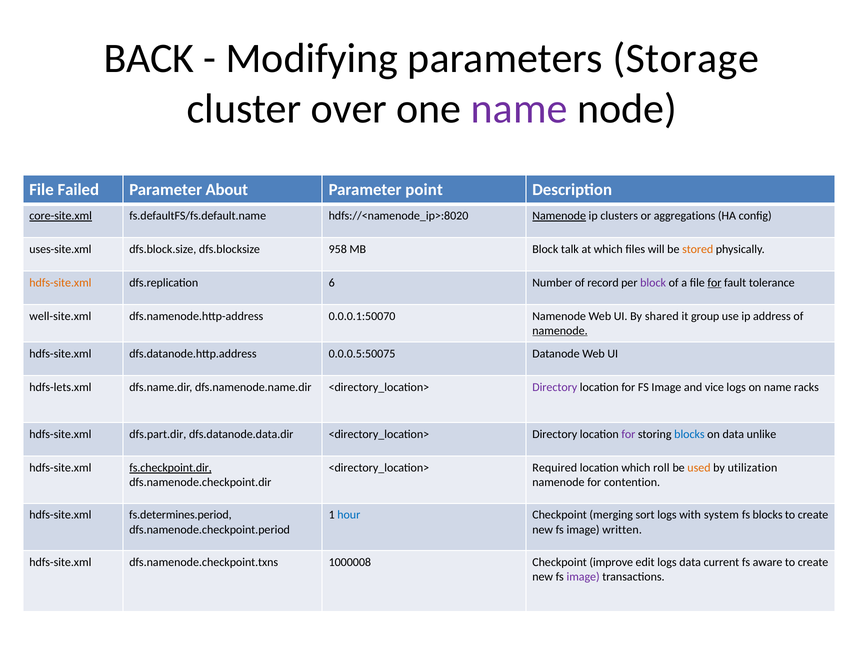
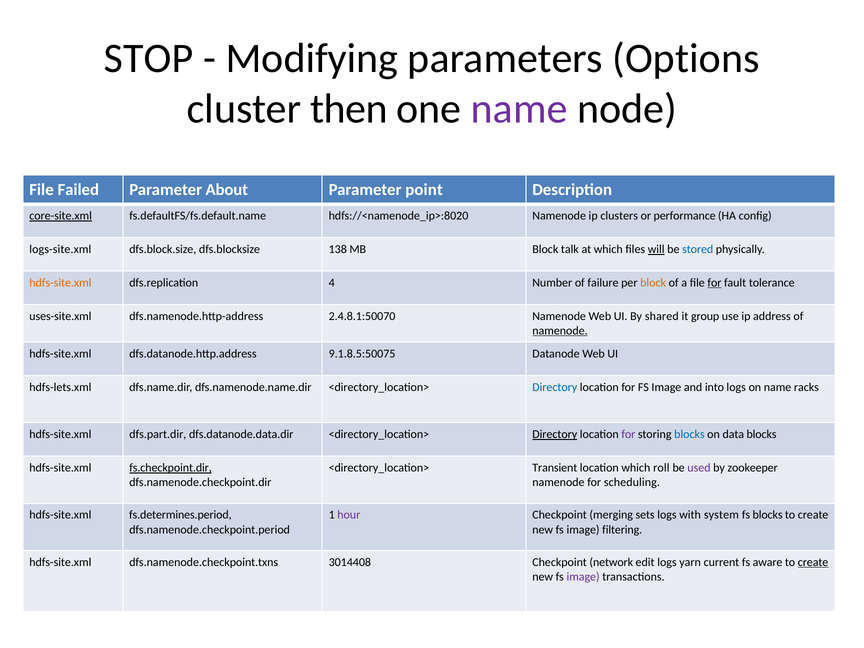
BACK: BACK -> STOP
Storage: Storage -> Options
over: over -> then
Namenode at (559, 216) underline: present -> none
aggregations: aggregations -> performance
uses-site.xml: uses-site.xml -> logs-site.xml
958: 958 -> 138
will underline: none -> present
stored colour: orange -> blue
6: 6 -> 4
record: record -> failure
block at (653, 283) colour: purple -> orange
well-site.xml: well-site.xml -> uses-site.xml
0.0.0.1:50070: 0.0.0.1:50070 -> 2.4.8.1:50070
0.0.0.5:50075: 0.0.0.5:50075 -> 9.1.8.5:50075
Directory at (555, 387) colour: purple -> blue
vice: vice -> into
Directory at (555, 434) underline: none -> present
data unlike: unlike -> blocks
Required: Required -> Transient
used colour: orange -> purple
utilization: utilization -> zookeeper
contention: contention -> scheduling
hour colour: blue -> purple
sort: sort -> sets
written: written -> filtering
1000008: 1000008 -> 3014408
improve: improve -> network
logs data: data -> yarn
create at (813, 562) underline: none -> present
